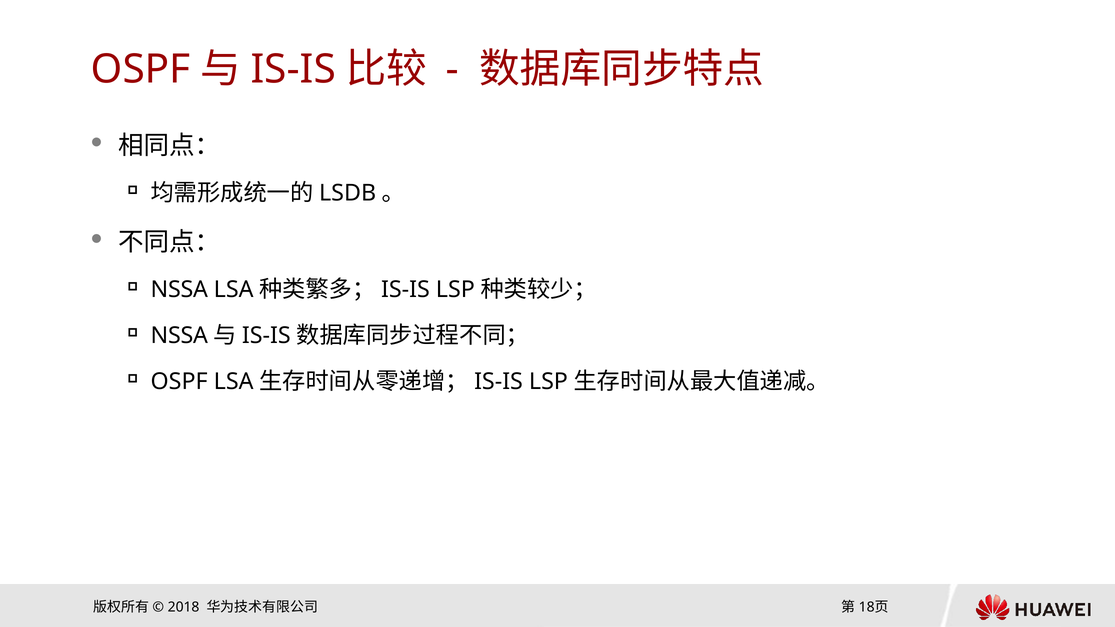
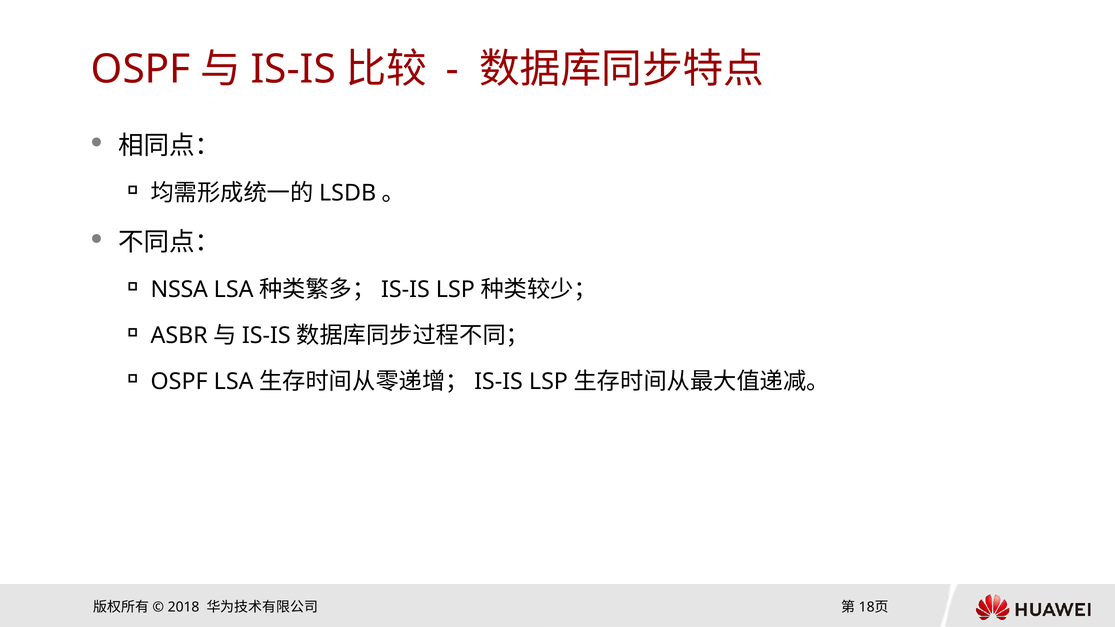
NSSA at (179, 336): NSSA -> ASBR
